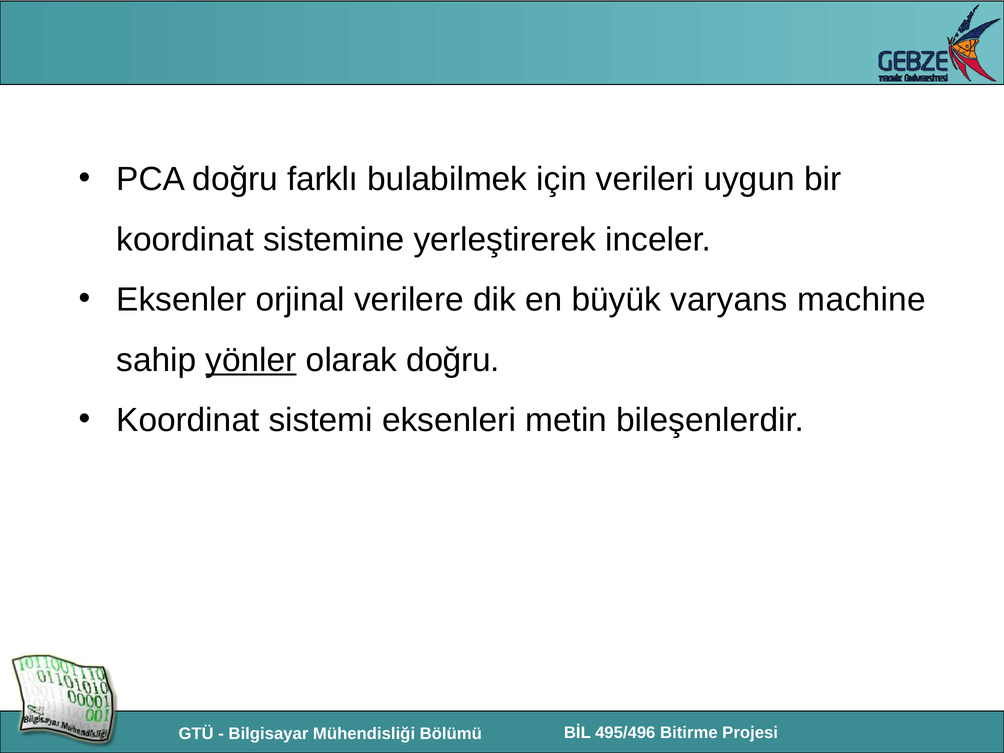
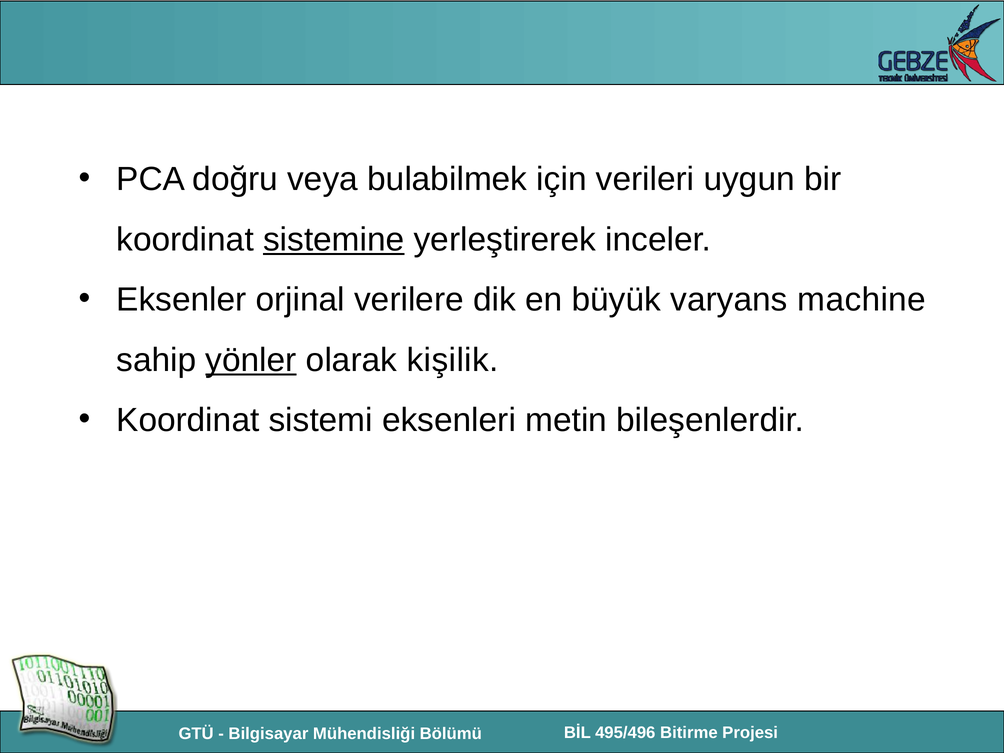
farklı: farklı -> veya
sistemine underline: none -> present
olarak doğru: doğru -> kişilik
